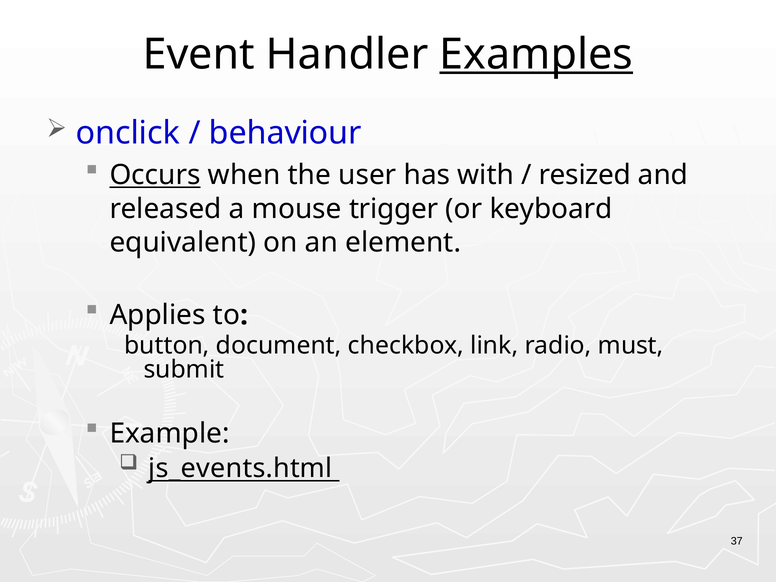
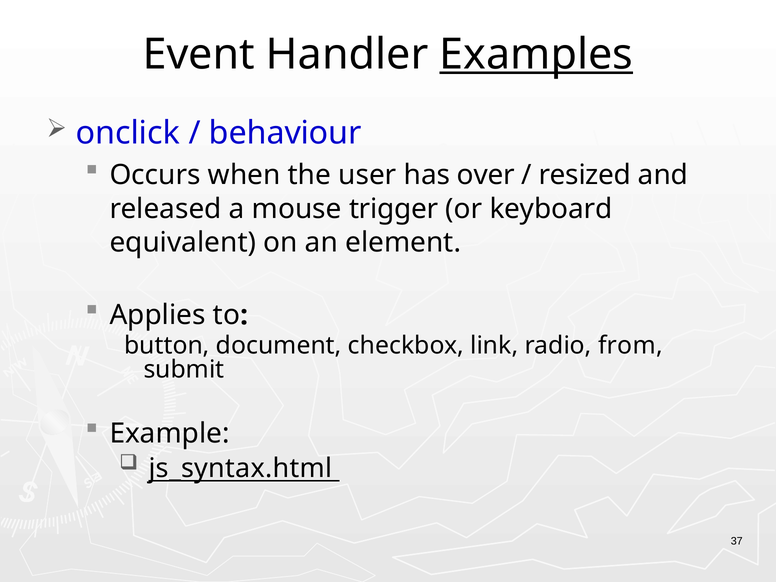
Occurs underline: present -> none
with: with -> over
must: must -> from
js_events.html: js_events.html -> js_syntax.html
